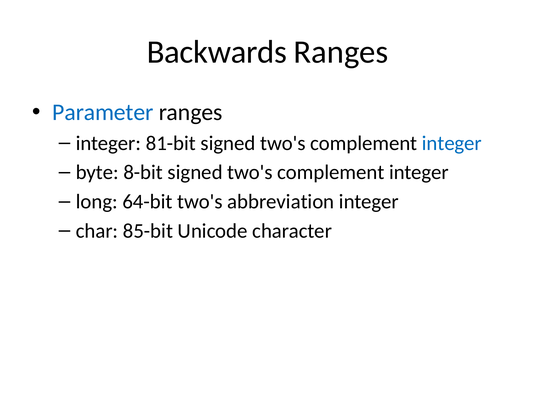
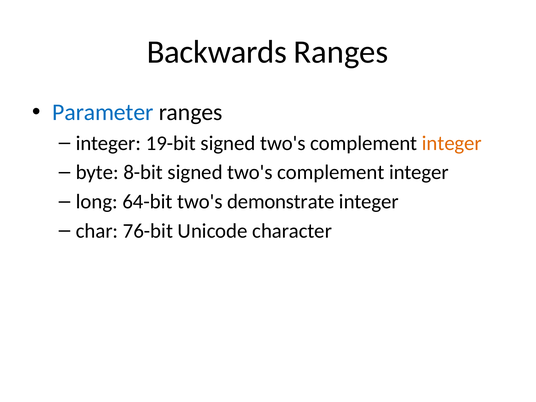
81-bit: 81-bit -> 19-bit
integer at (452, 143) colour: blue -> orange
abbreviation: abbreviation -> demonstrate
85-bit: 85-bit -> 76-bit
